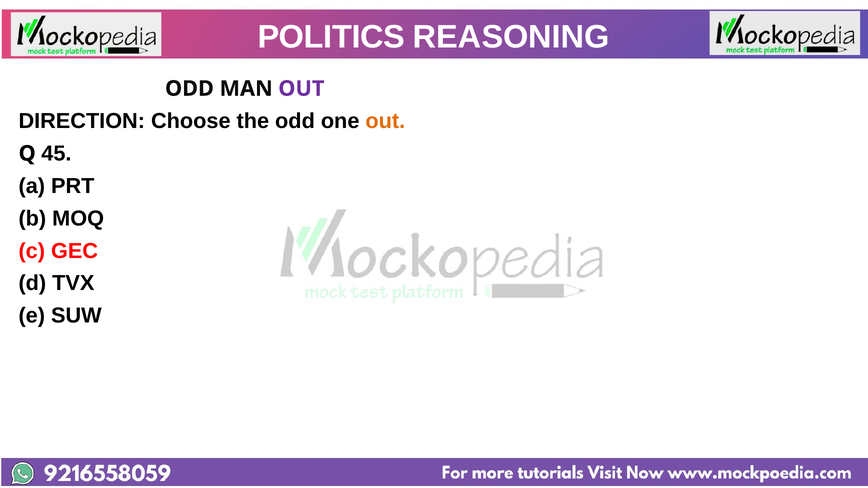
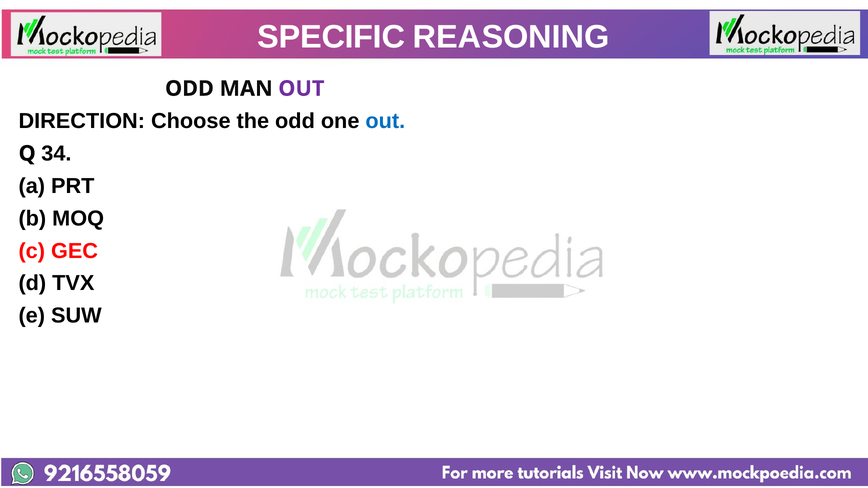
POLITICS: POLITICS -> SPECIFIC
out at (385, 121) colour: orange -> blue
45: 45 -> 34
